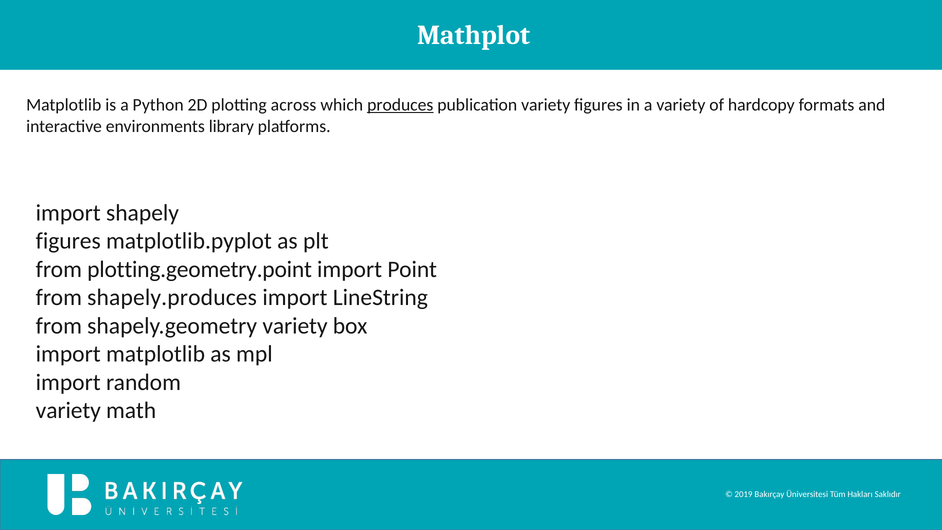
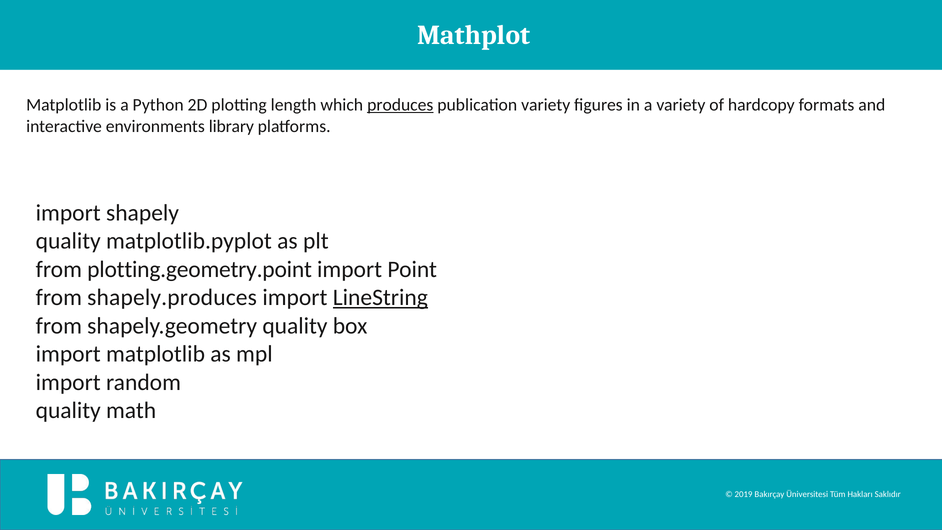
across: across -> length
figures at (68, 241): figures -> quality
LineString underline: none -> present
shapely.geometry variety: variety -> quality
variety at (68, 411): variety -> quality
